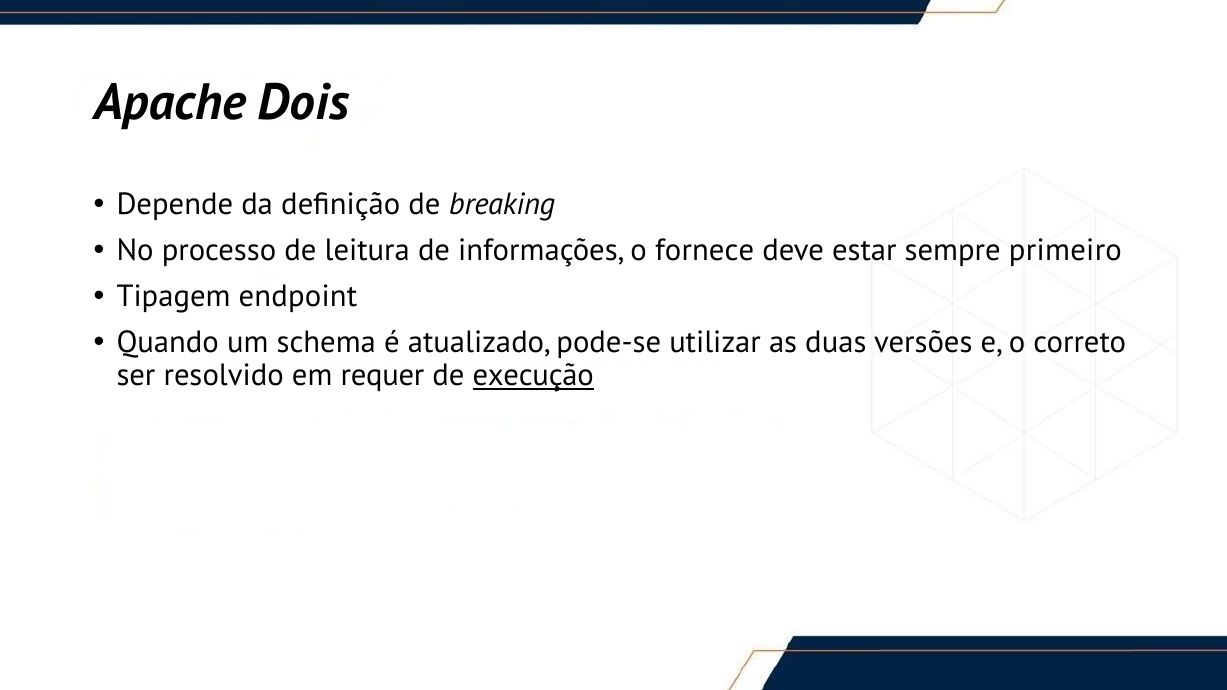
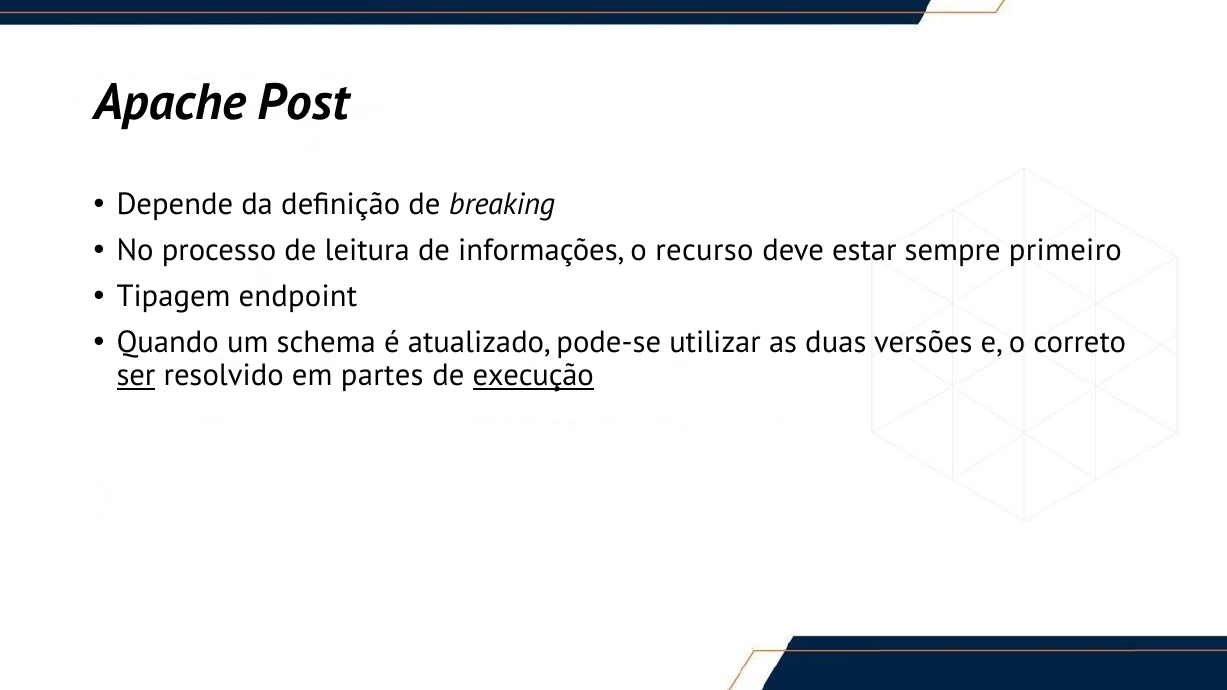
Dois: Dois -> Post
fornece: fornece -> recurso
ser underline: none -> present
requer: requer -> partes
